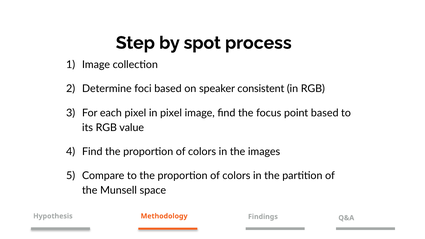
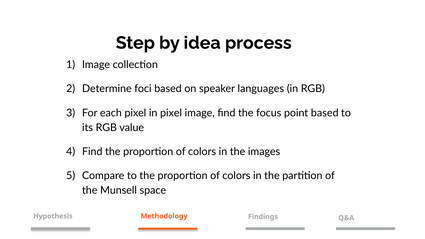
spot: spot -> idea
consistent: consistent -> languages
